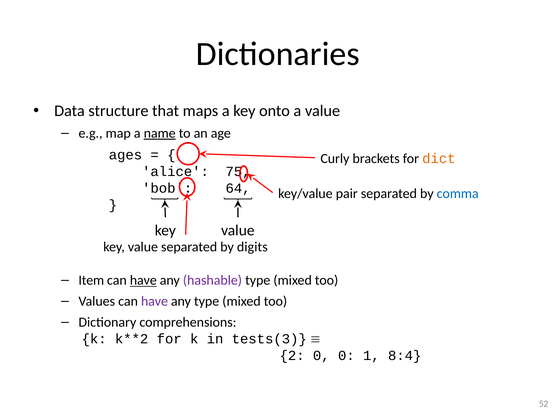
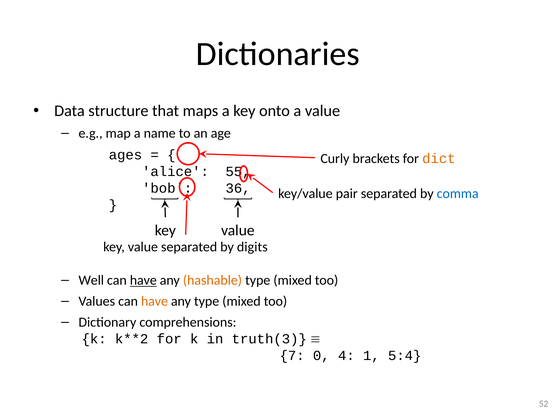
name underline: present -> none
75: 75 -> 55
64: 64 -> 36
Item: Item -> Well
hashable colour: purple -> orange
have at (154, 301) colour: purple -> orange
tests(3: tests(3 -> truth(3
2: 2 -> 7
0 0: 0 -> 4
8:4: 8:4 -> 5:4
